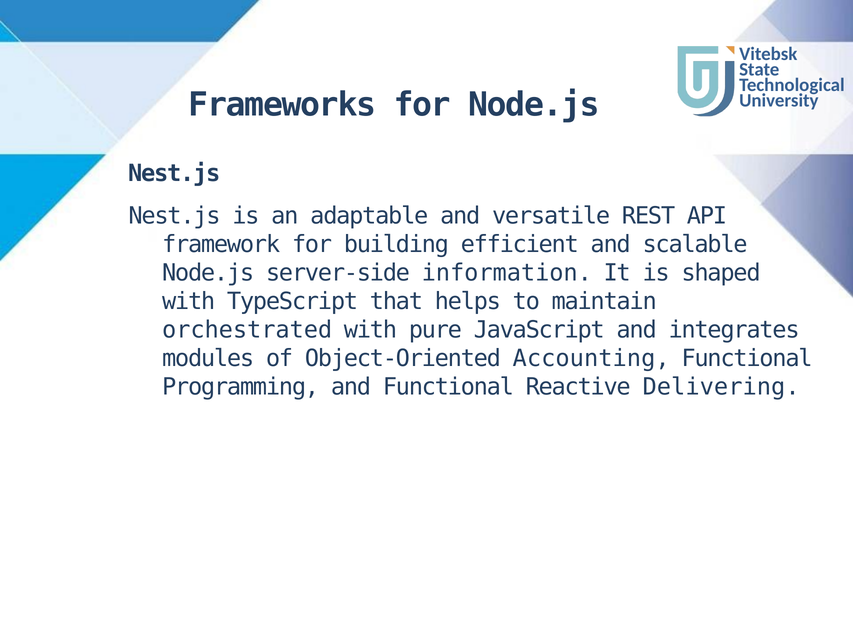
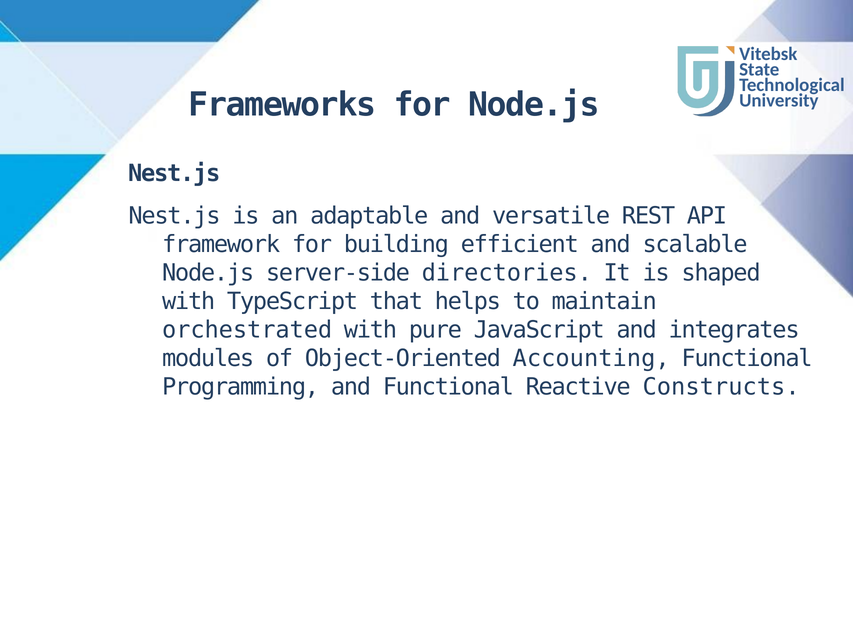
information: information -> directories
Delivering: Delivering -> Constructs
